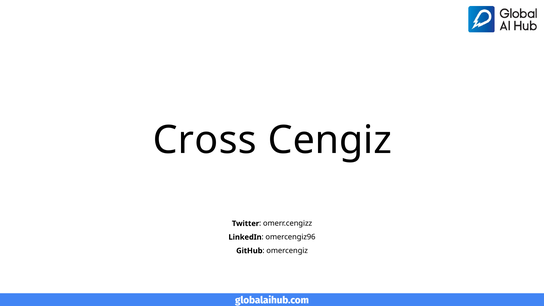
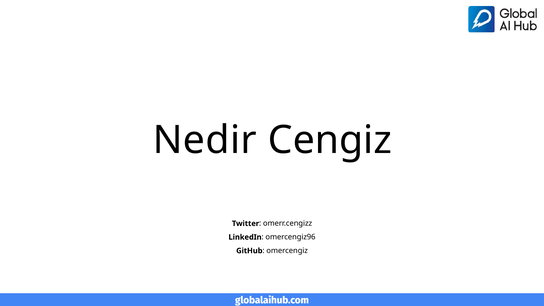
Cross: Cross -> Nedir
